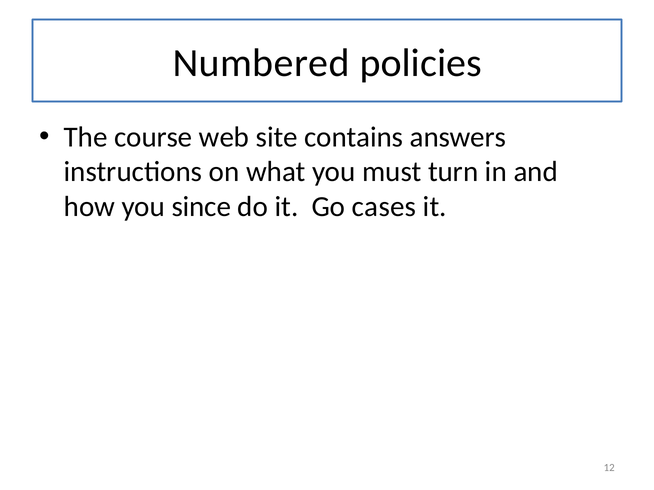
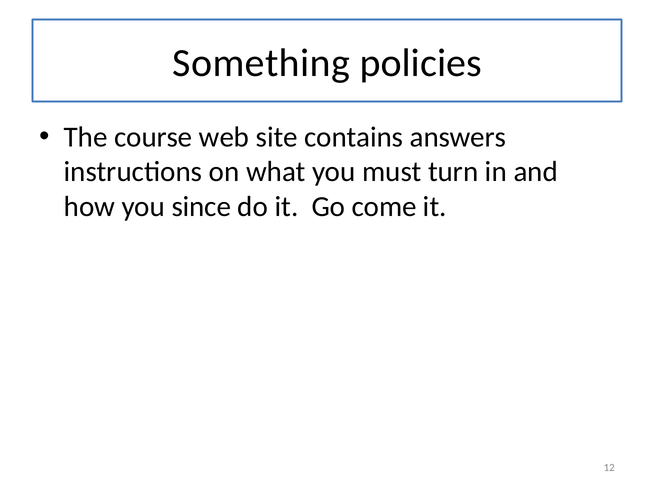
Numbered: Numbered -> Something
cases: cases -> come
